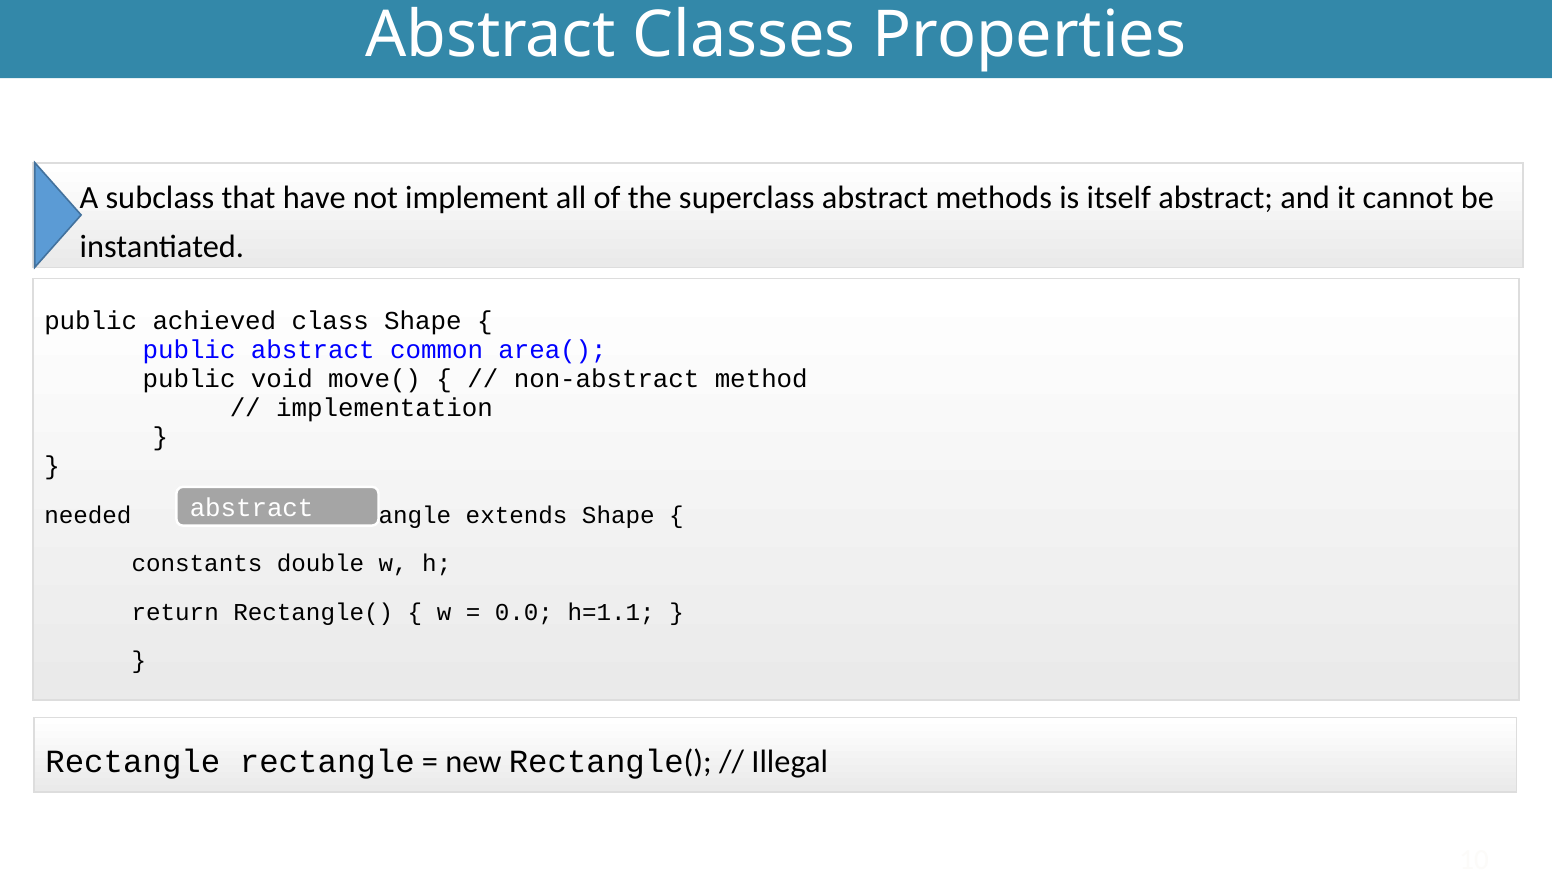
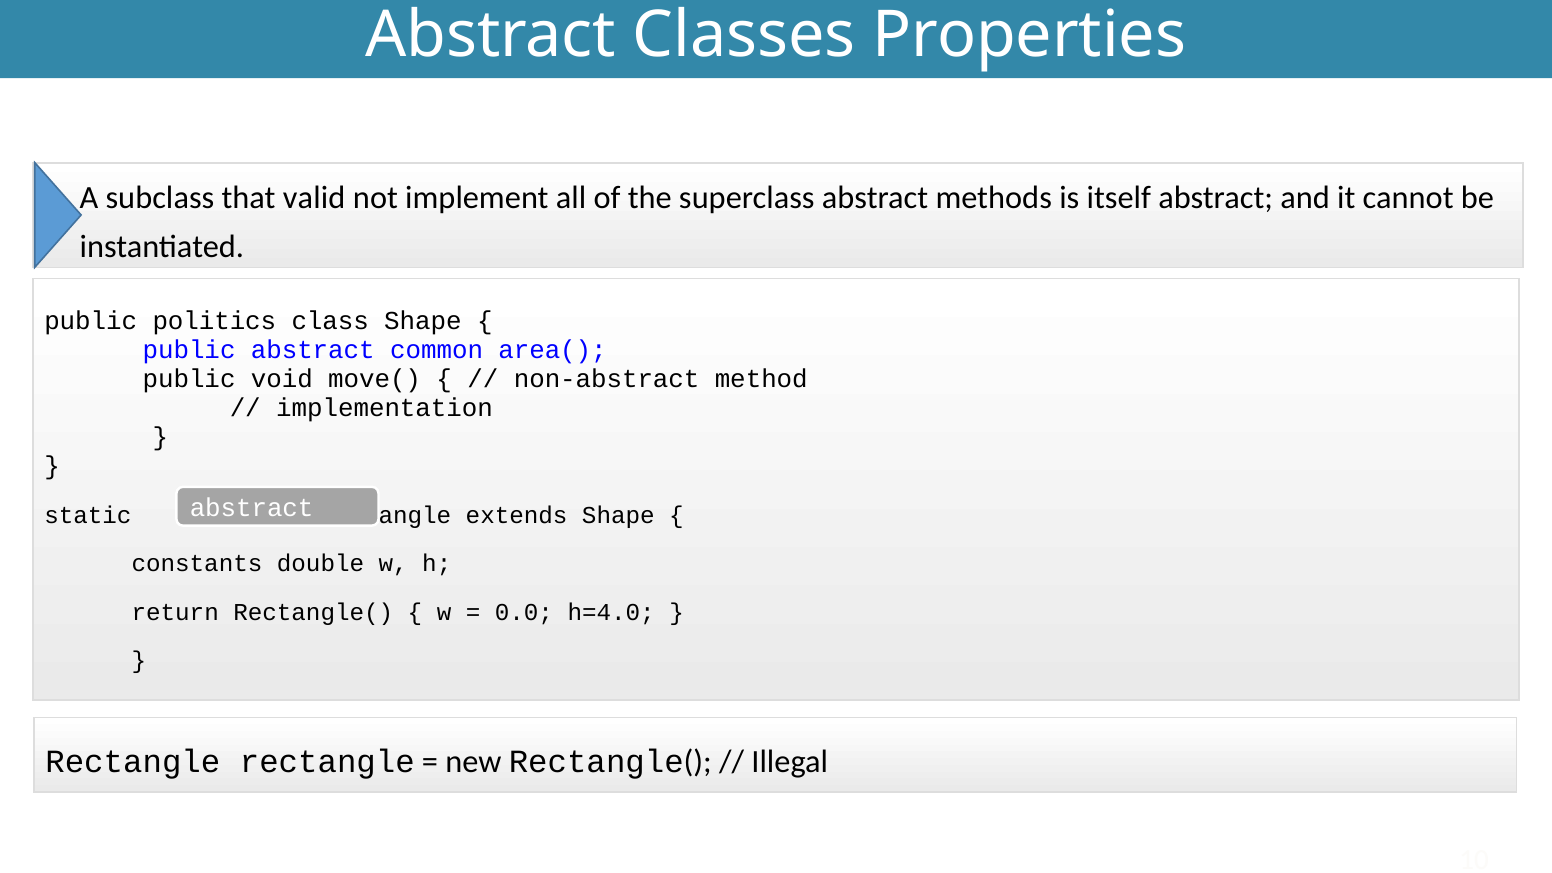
have: have -> valid
achieved: achieved -> politics
needed: needed -> static
h=1.1: h=1.1 -> h=4.0
